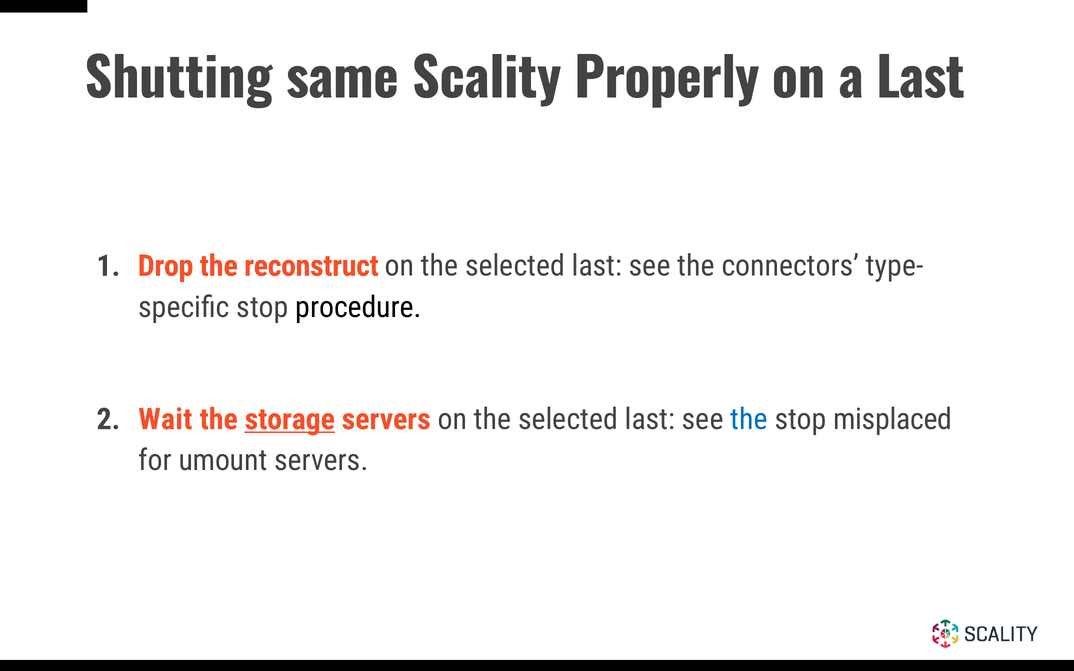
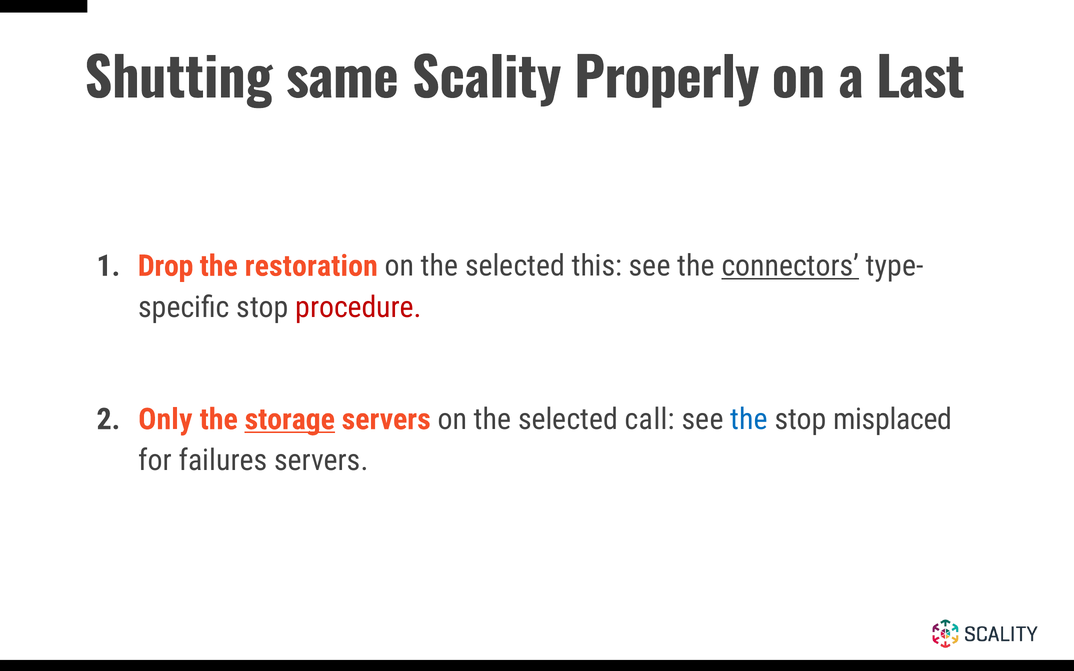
reconstruct: reconstruct -> restoration
last at (597, 266): last -> this
connectors underline: none -> present
procedure colour: black -> red
Wait: Wait -> Only
last at (650, 419): last -> call
umount: umount -> failures
